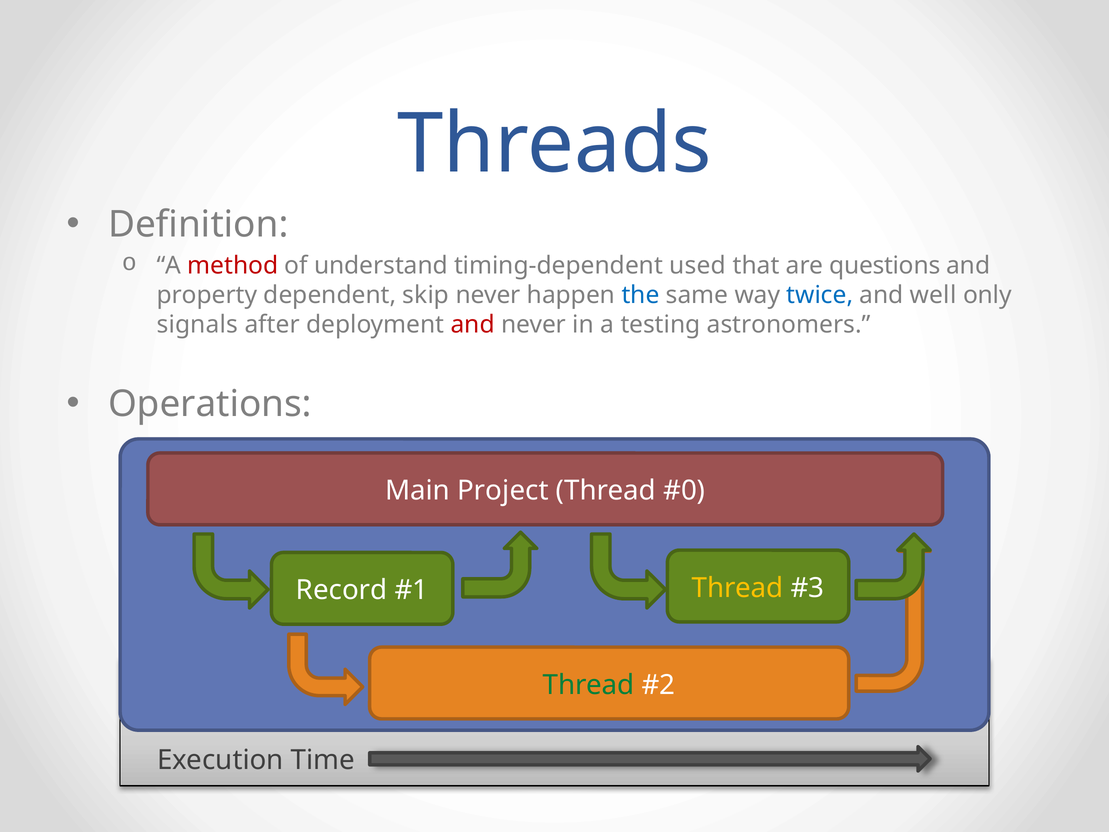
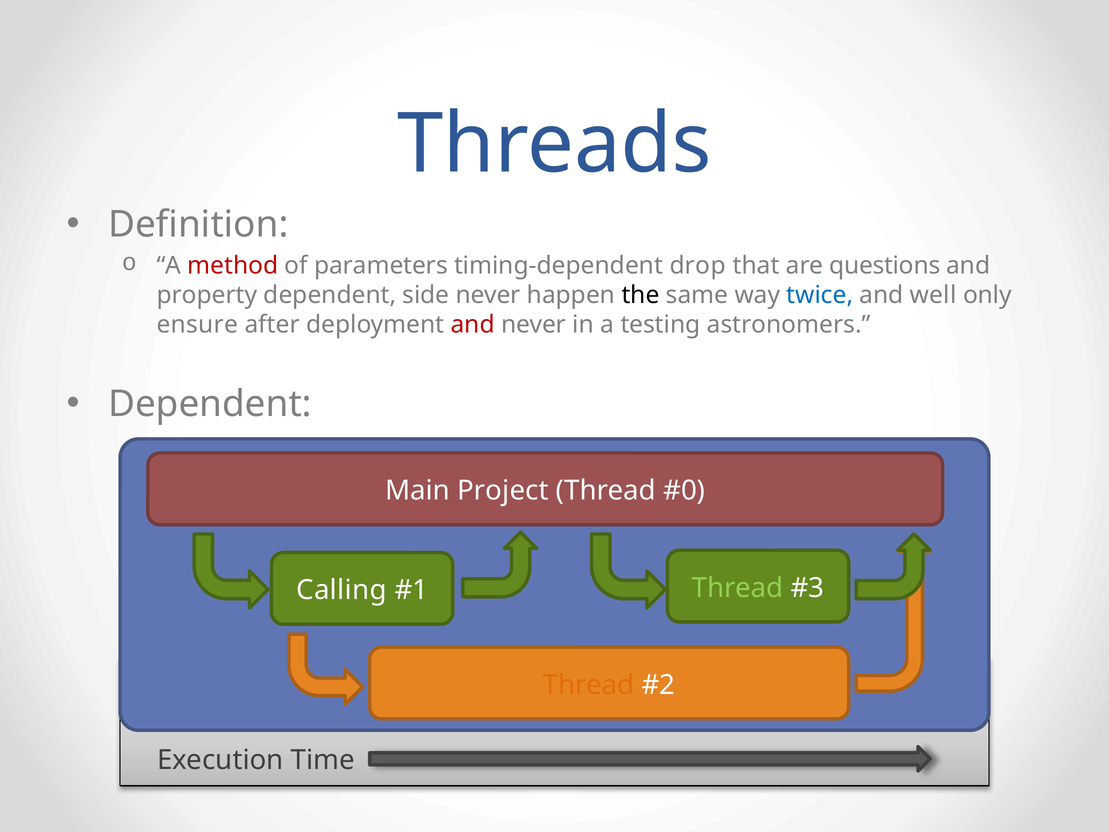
understand: understand -> parameters
used: used -> drop
skip: skip -> side
the colour: blue -> black
signals: signals -> ensure
Operations at (210, 404): Operations -> Dependent
Record: Record -> Calling
Thread at (738, 588) colour: yellow -> light green
Thread at (589, 685) colour: green -> orange
